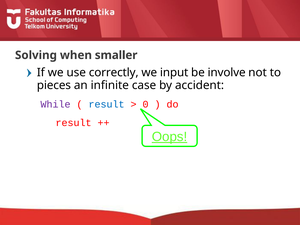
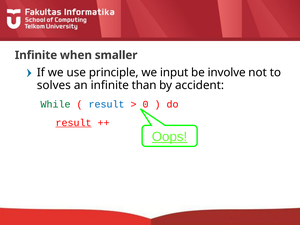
Solving at (36, 55): Solving -> Infinite
correctly: correctly -> principle
pieces: pieces -> solves
case: case -> than
While colour: purple -> green
result at (74, 123) underline: none -> present
